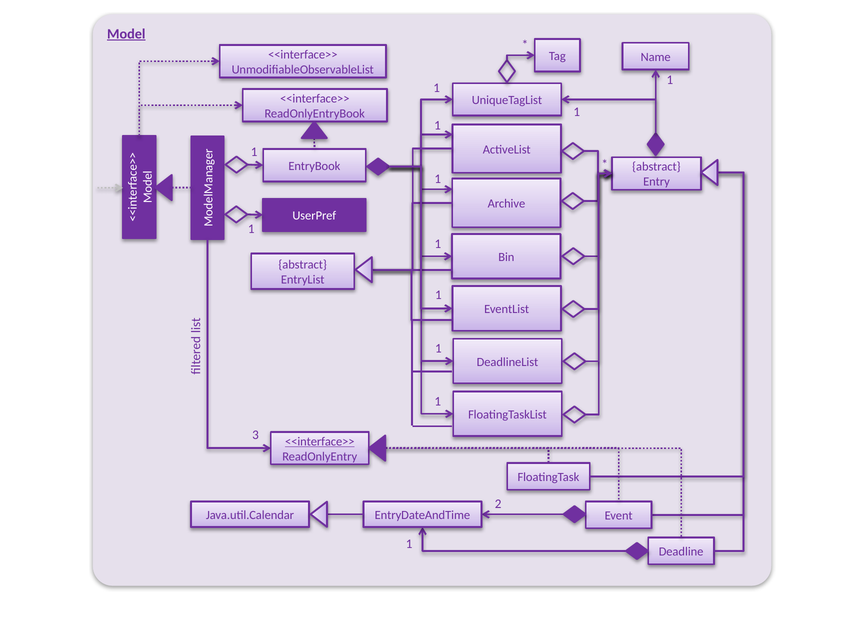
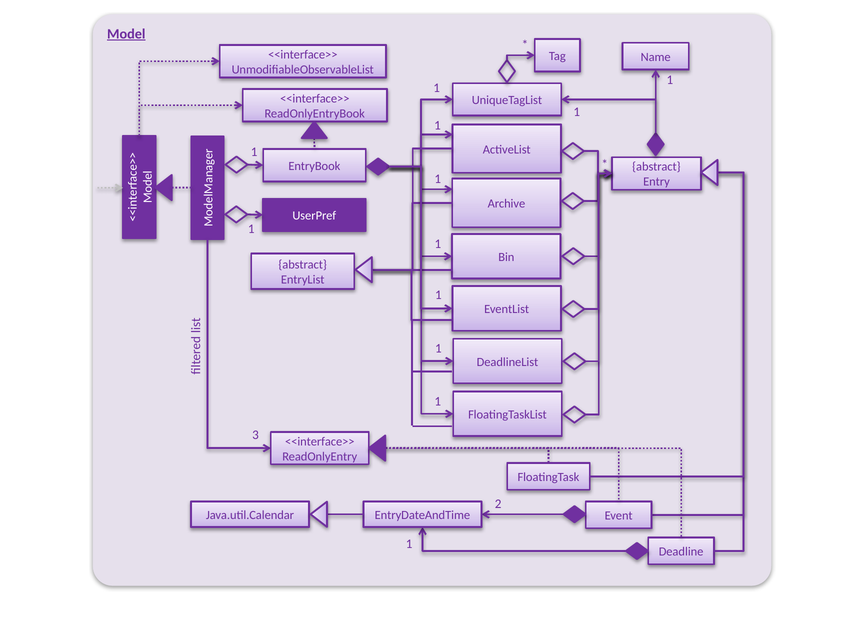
<<interface>> at (320, 441) underline: present -> none
